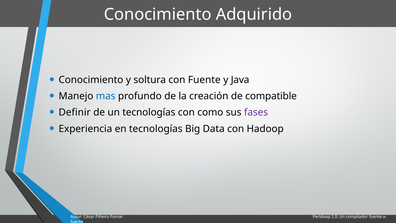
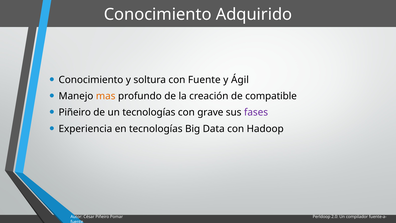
Java: Java -> Ágil
mas colour: blue -> orange
Definir at (75, 112): Definir -> Piñeiro
como: como -> grave
